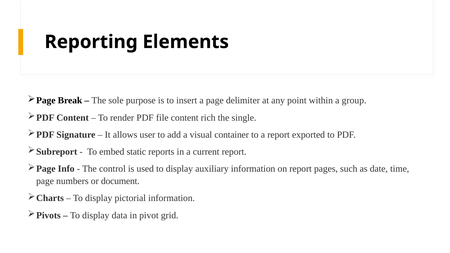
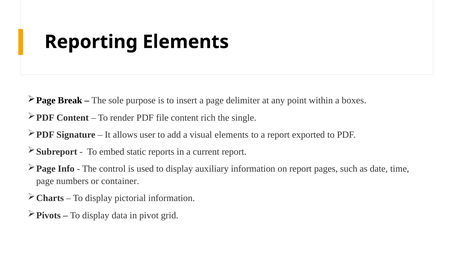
group: group -> boxes
visual container: container -> elements
document: document -> container
